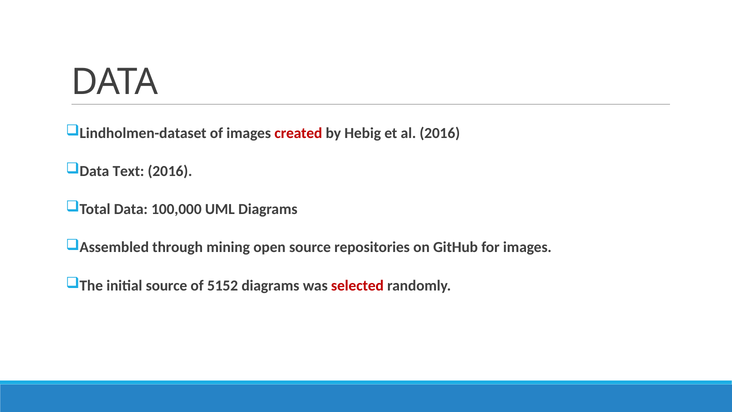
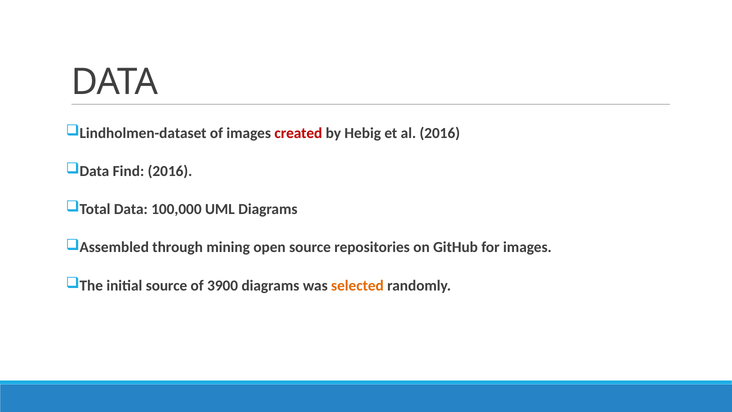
Text: Text -> Find
5152: 5152 -> 3900
selected colour: red -> orange
